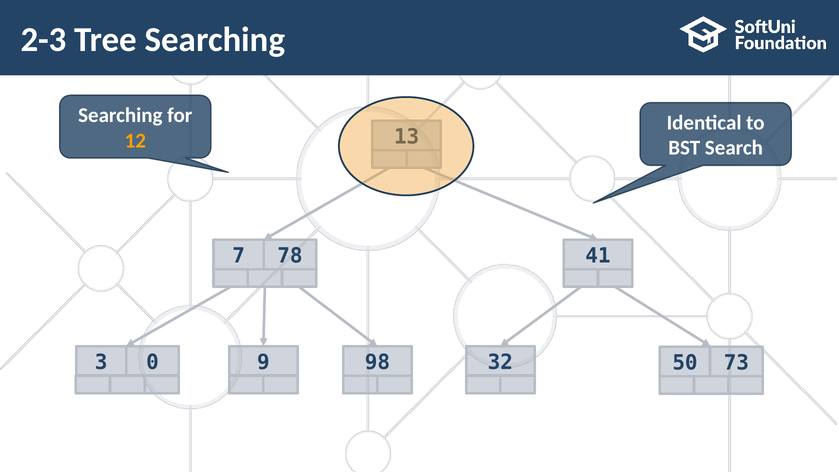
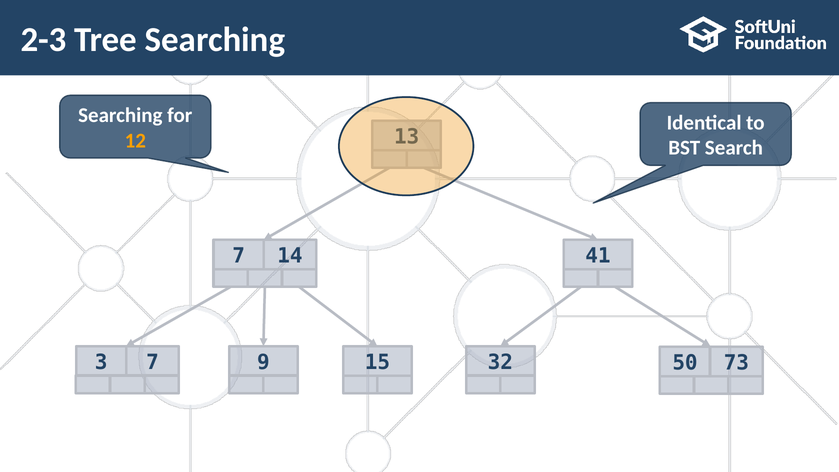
78: 78 -> 14
3 0: 0 -> 7
98: 98 -> 15
